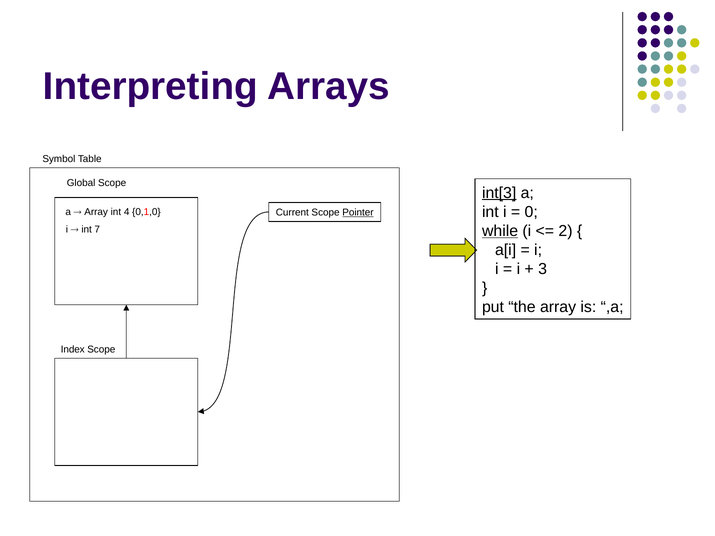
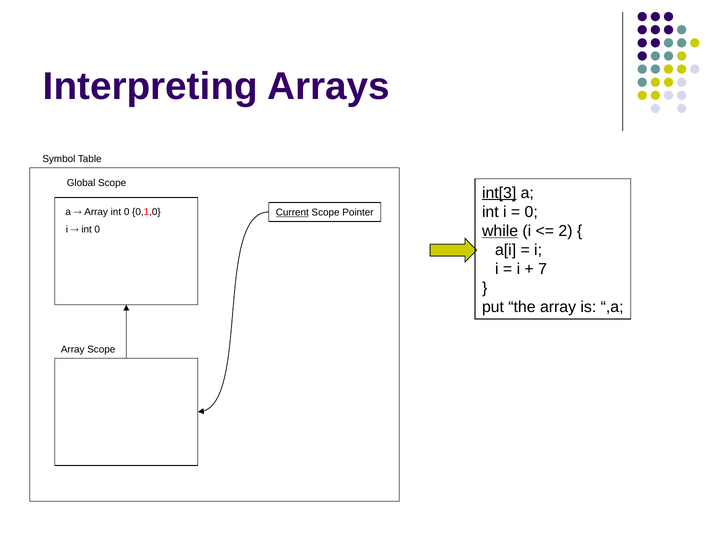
Array int 4: 4 -> 0
Current underline: none -> present
Pointer underline: present -> none
7 at (97, 229): 7 -> 0
3: 3 -> 7
Index at (73, 350): Index -> Array
